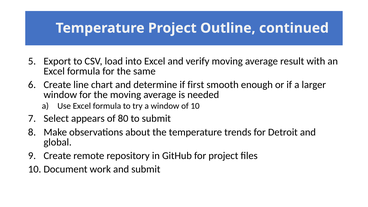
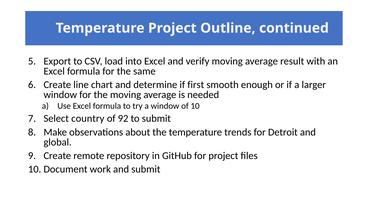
appears: appears -> country
80: 80 -> 92
